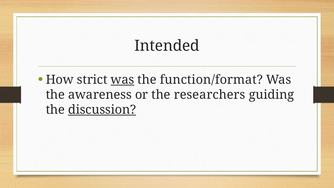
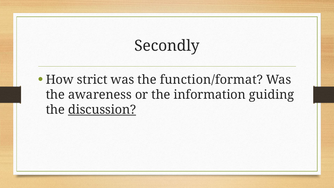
Intended: Intended -> Secondly
was at (122, 80) underline: present -> none
researchers: researchers -> information
